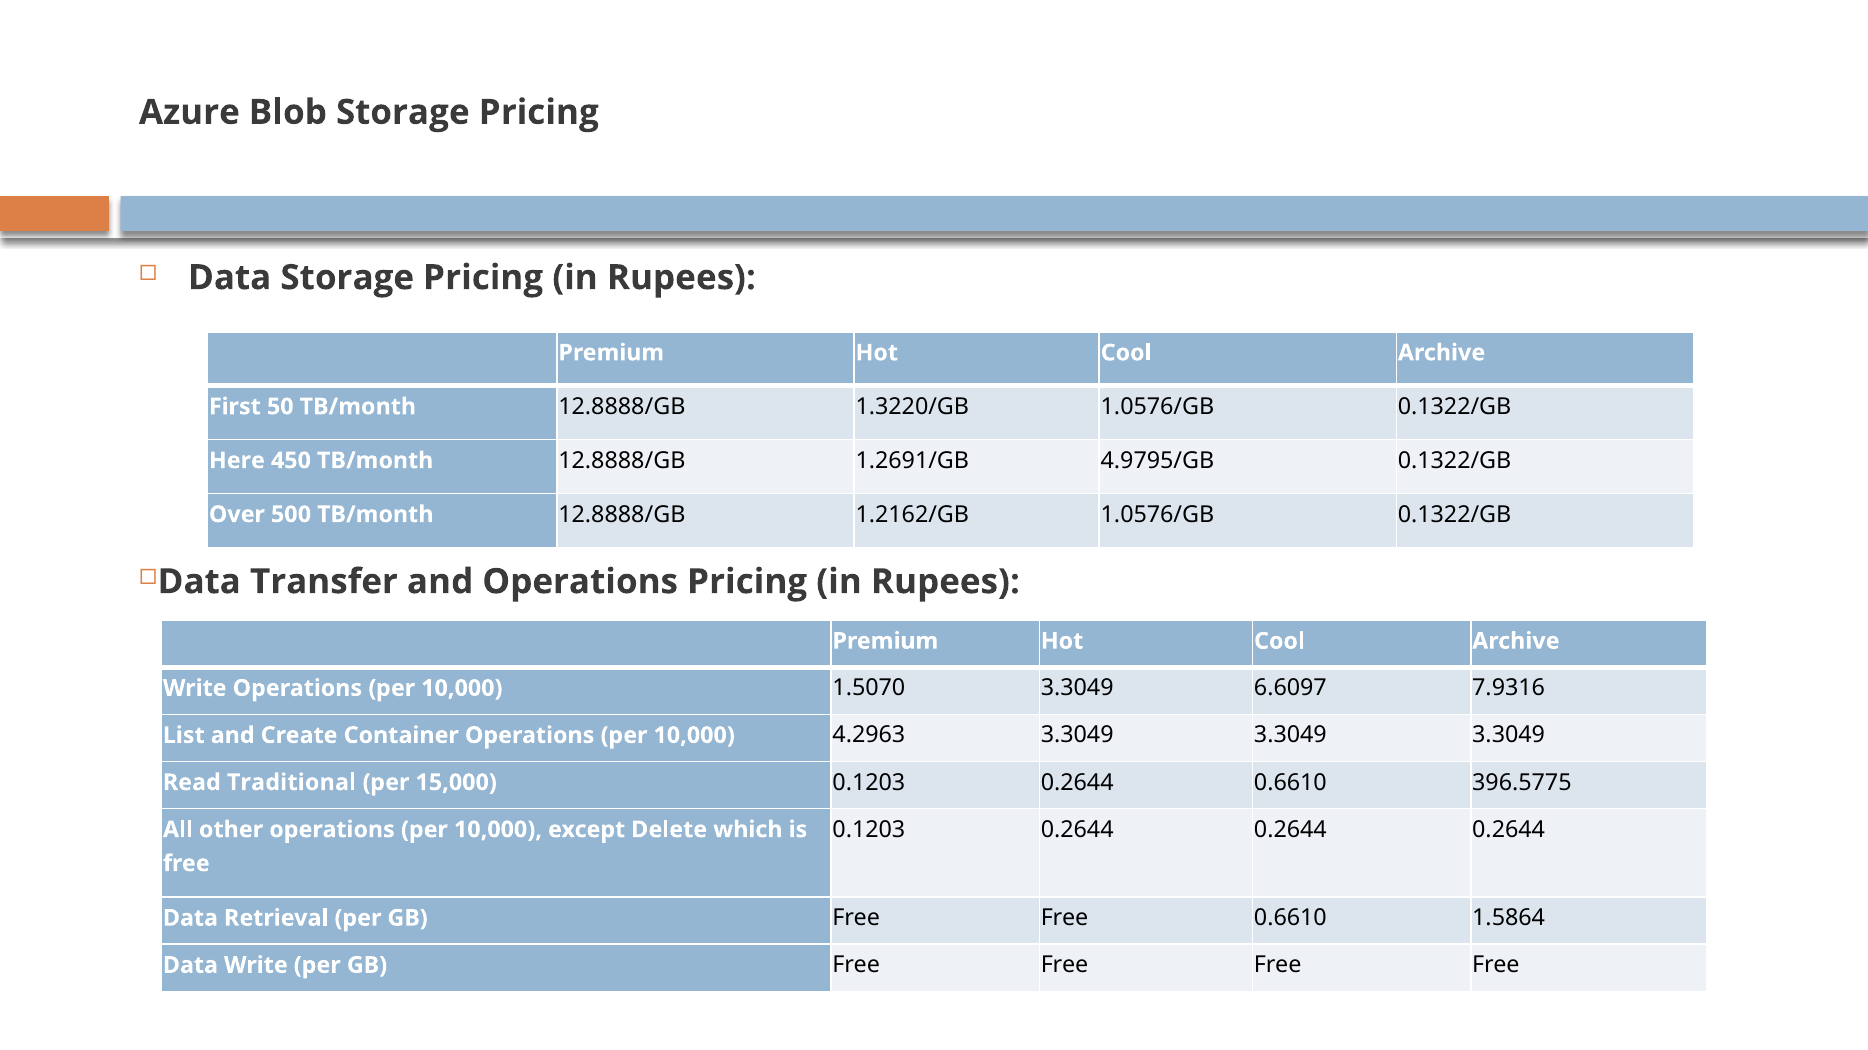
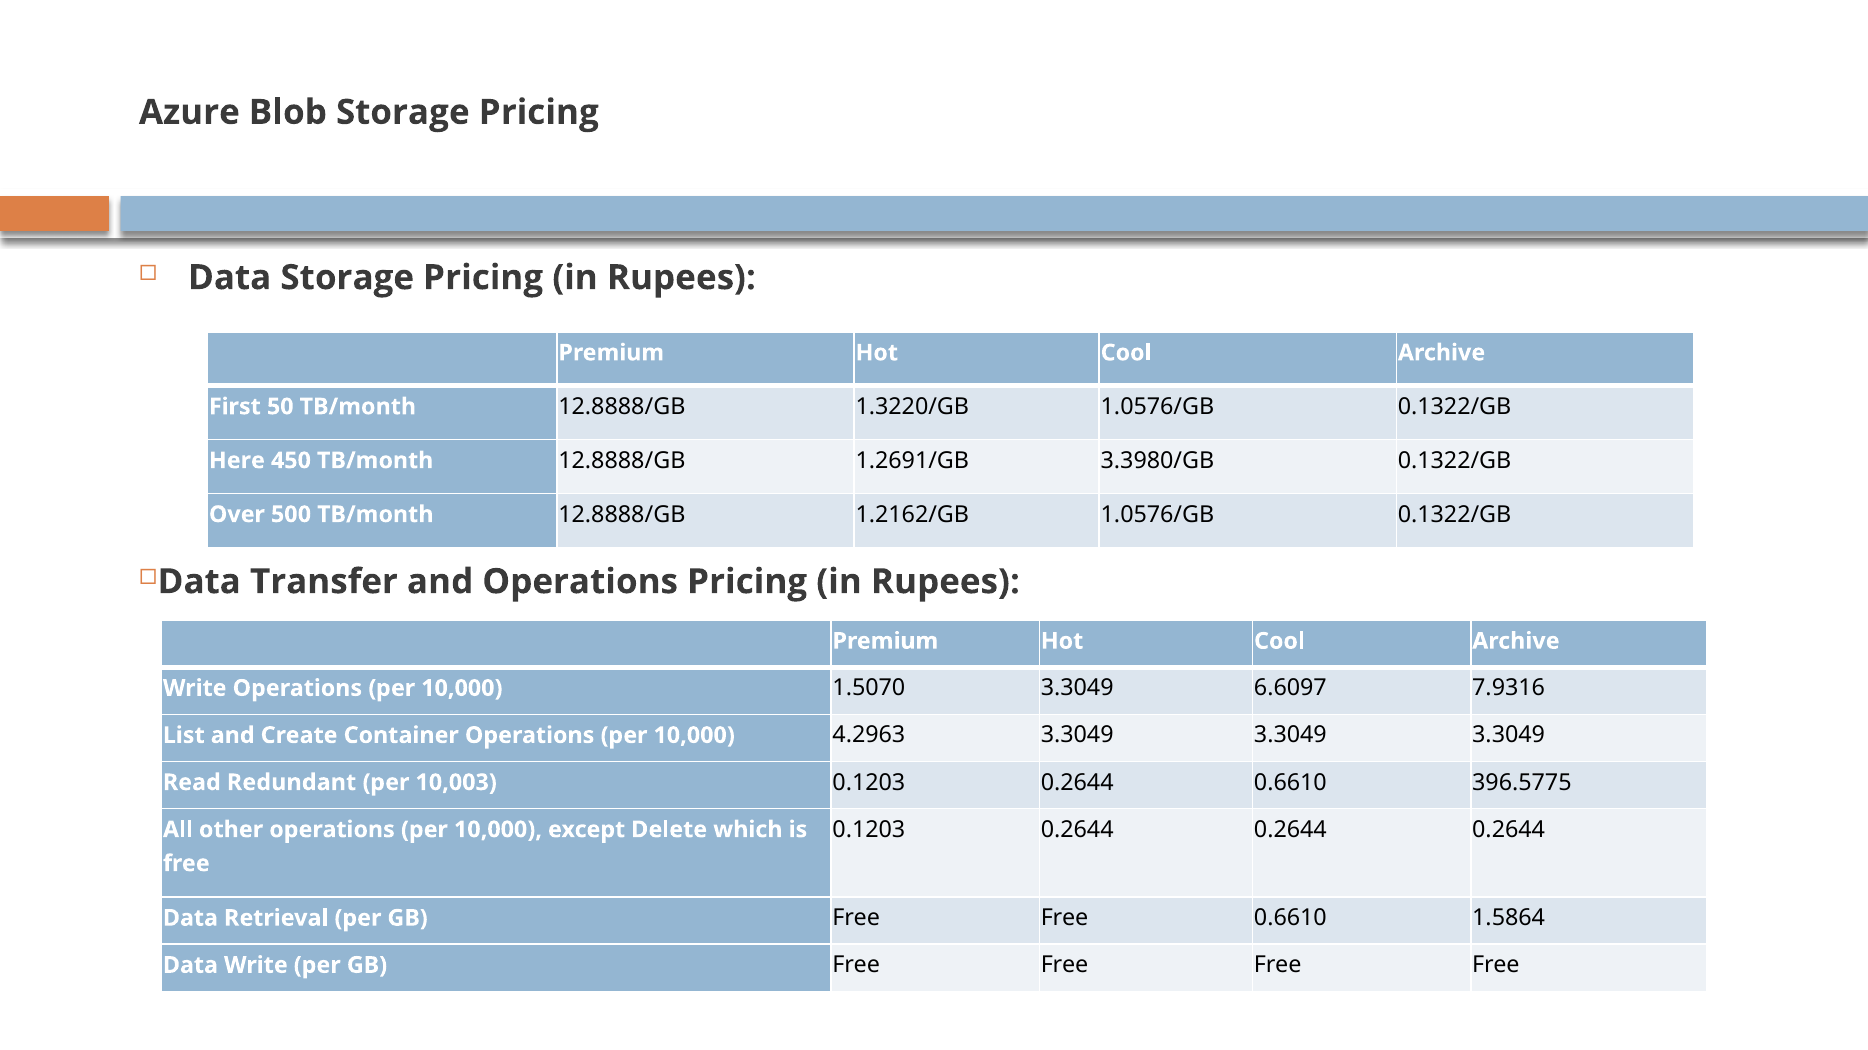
4.9795/GB: 4.9795/GB -> 3.3980/GB
Traditional: Traditional -> Redundant
15,000: 15,000 -> 10,003
